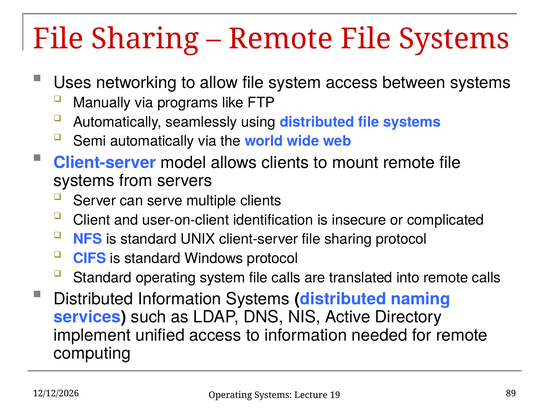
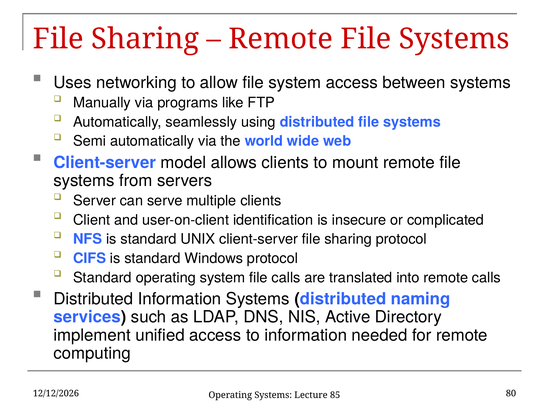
89: 89 -> 80
19: 19 -> 85
